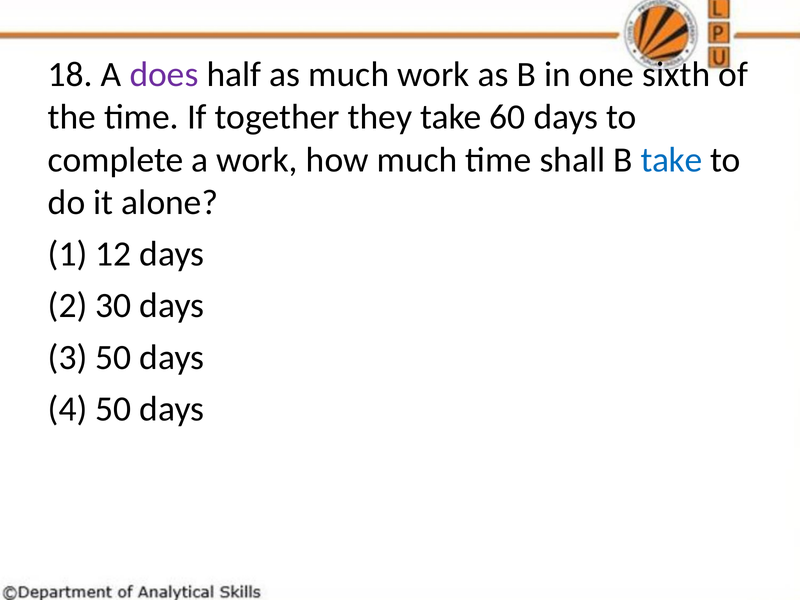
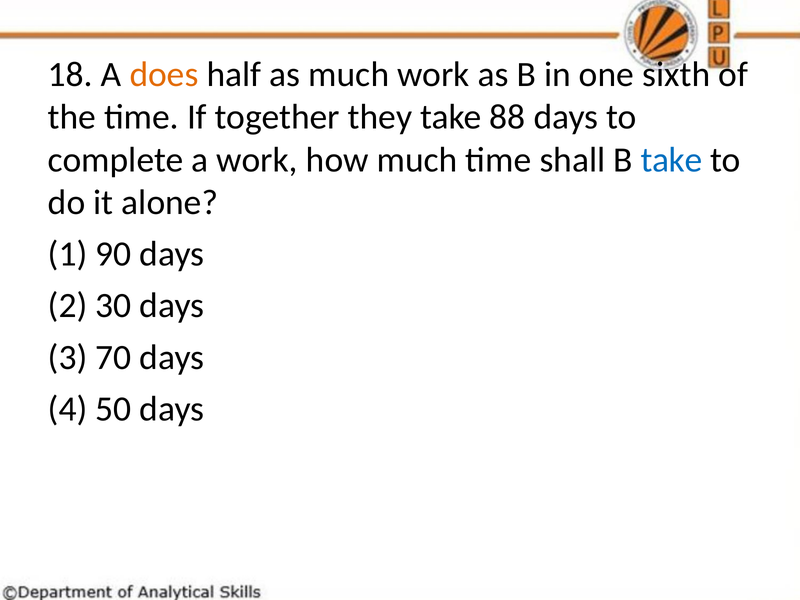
does colour: purple -> orange
60: 60 -> 88
12: 12 -> 90
3 50: 50 -> 70
